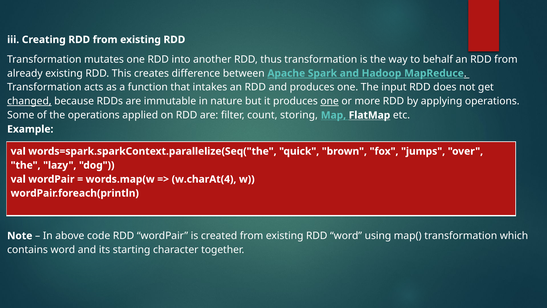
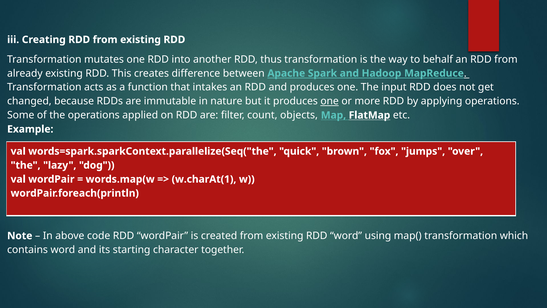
changed underline: present -> none
storing: storing -> objects
w.charAt(4: w.charAt(4 -> w.charAt(1
